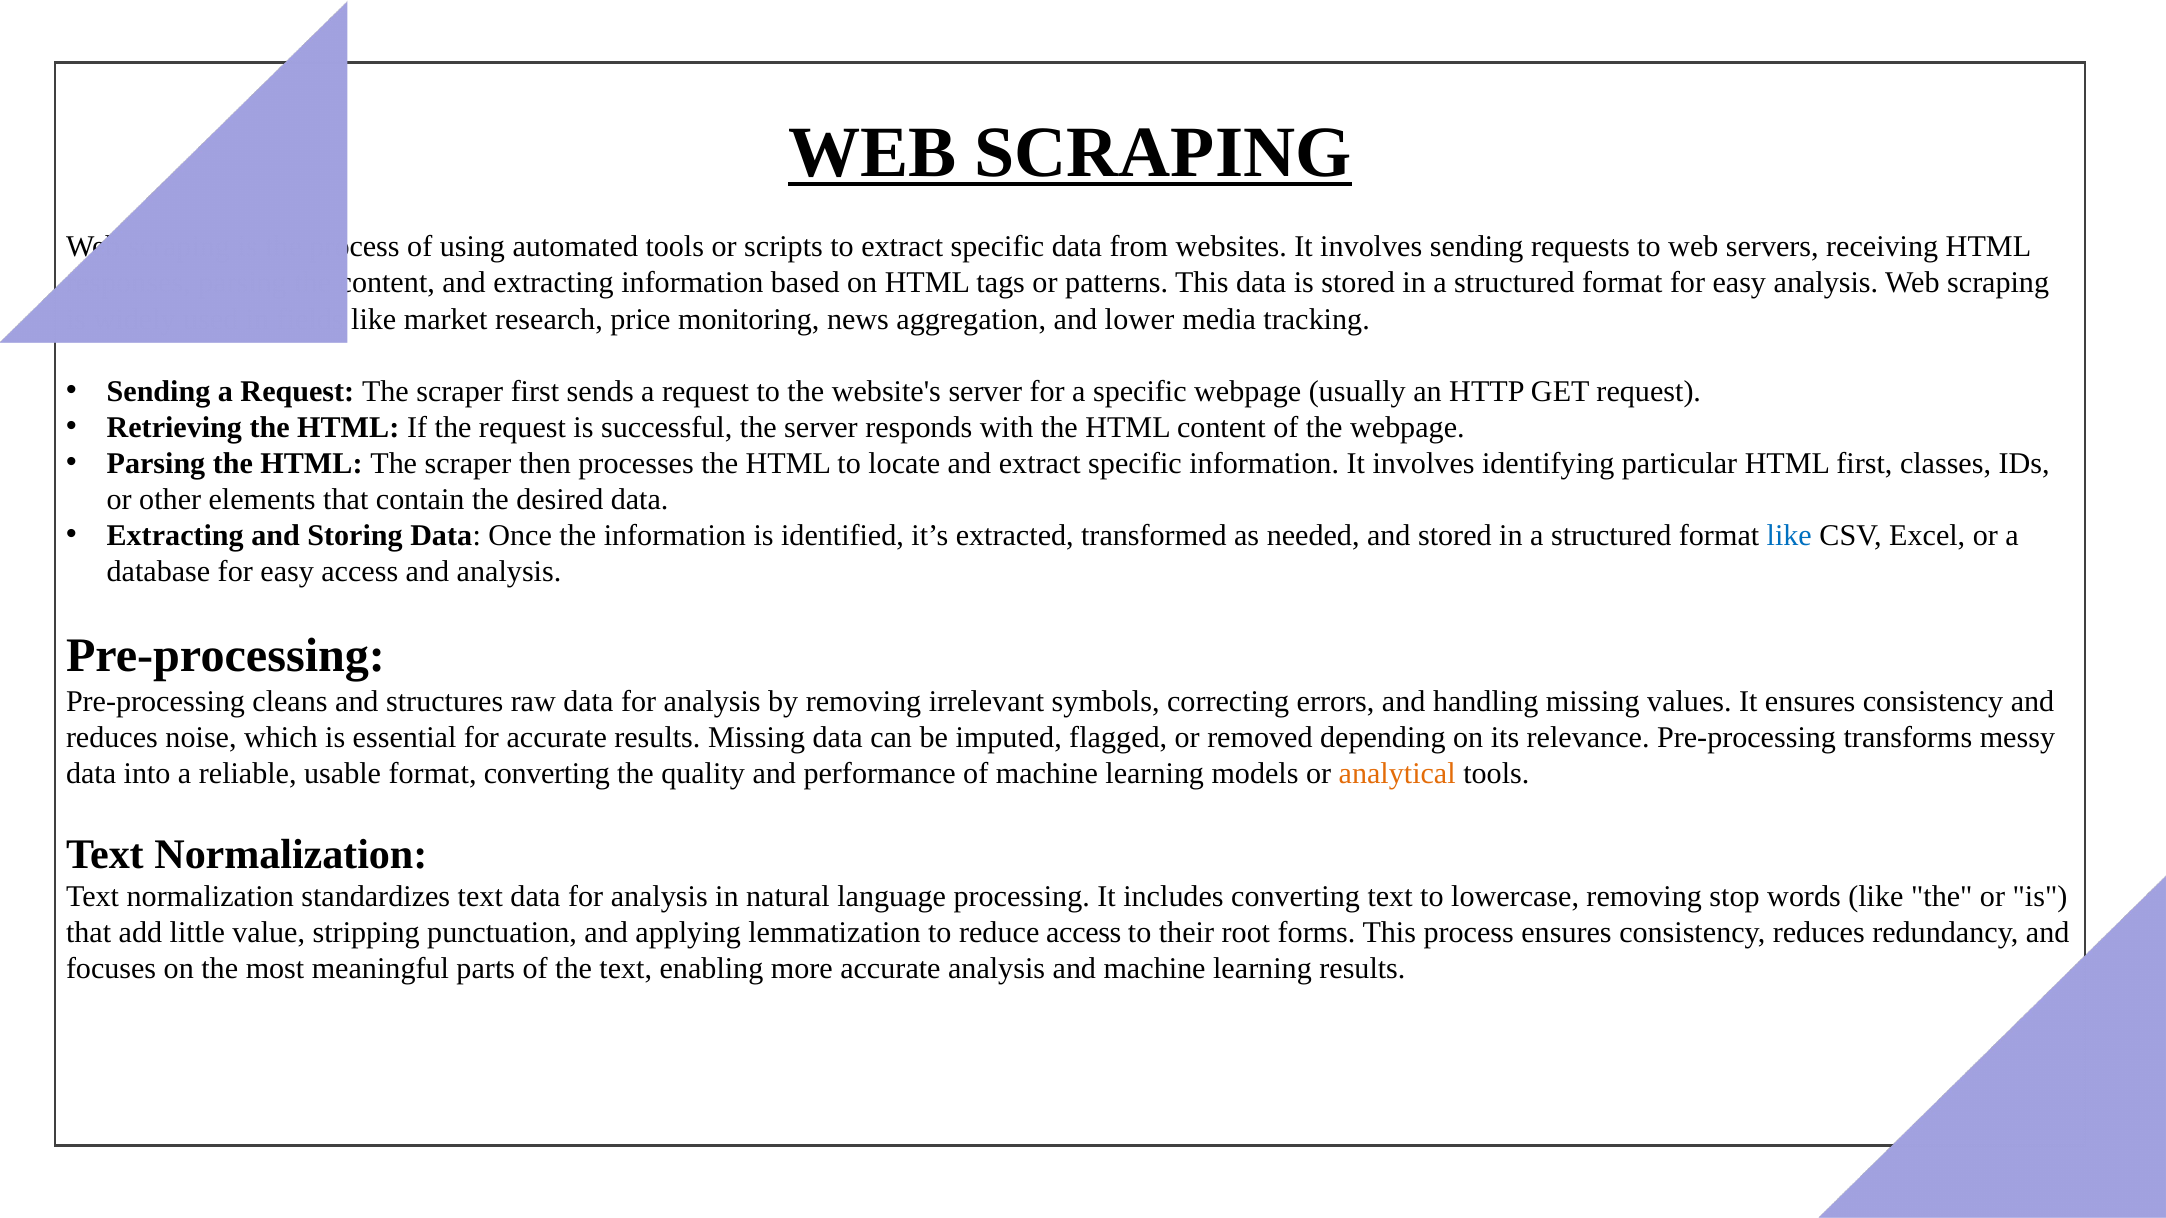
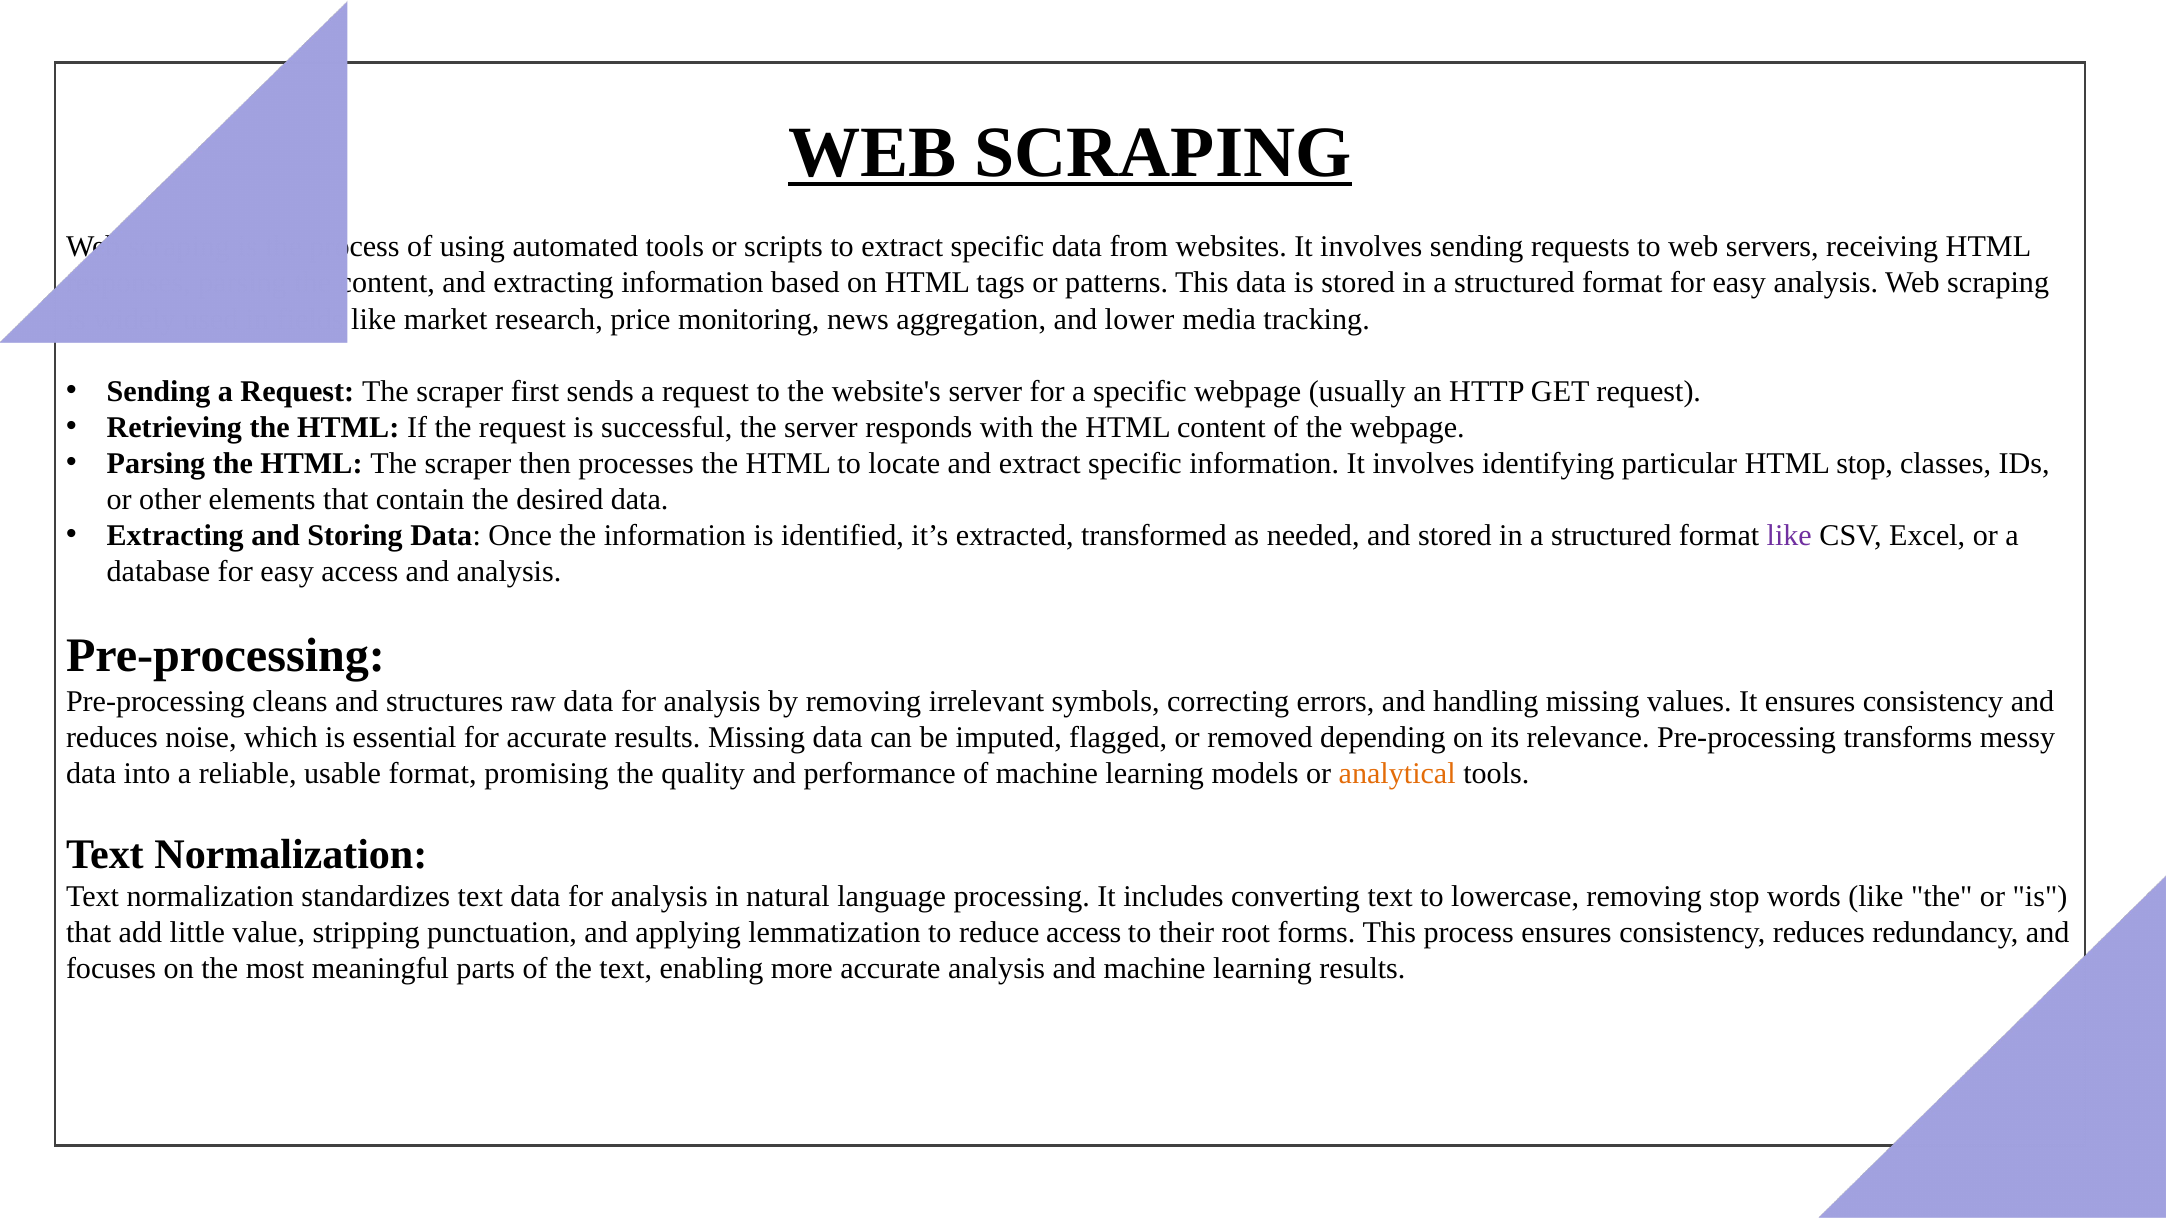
HTML first: first -> stop
like at (1789, 536) colour: blue -> purple
format converting: converting -> promising
